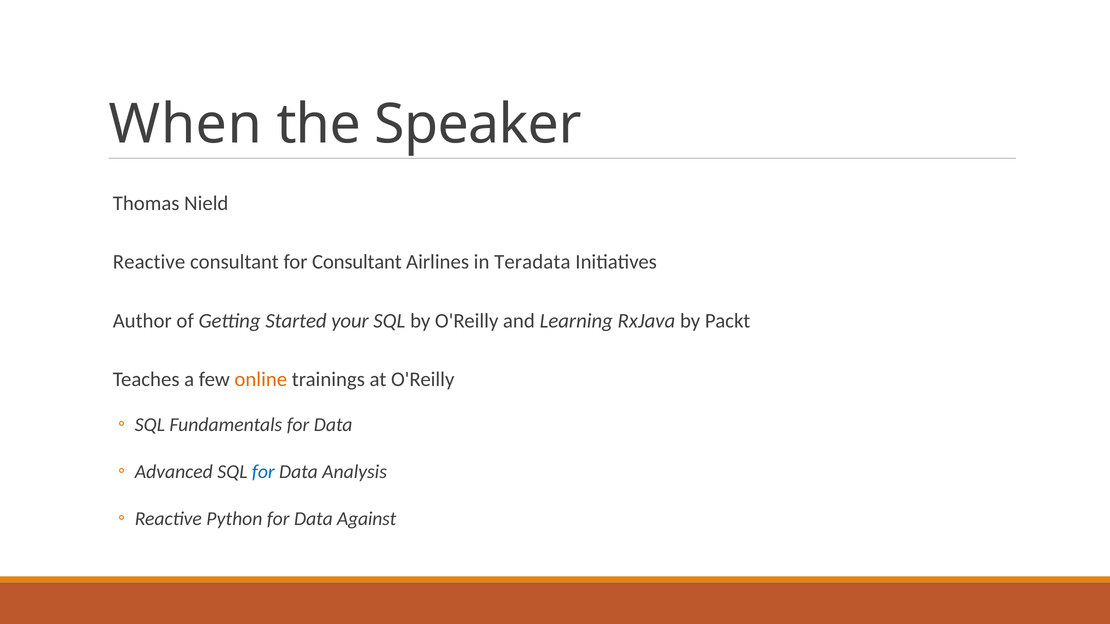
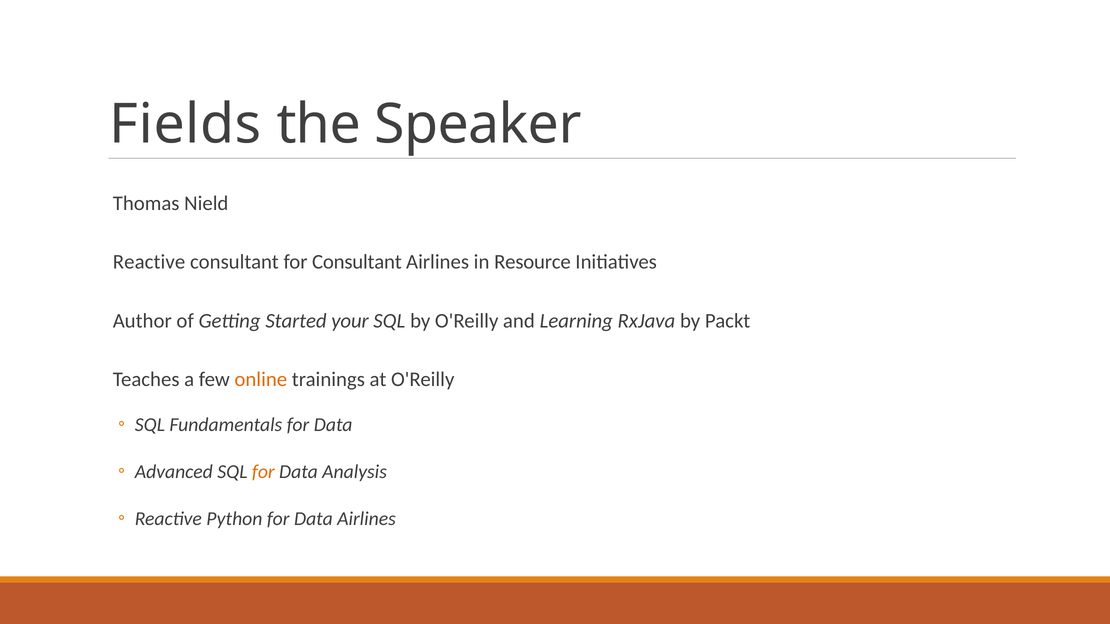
When: When -> Fields
Teradata: Teradata -> Resource
for at (263, 472) colour: blue -> orange
Data Against: Against -> Airlines
